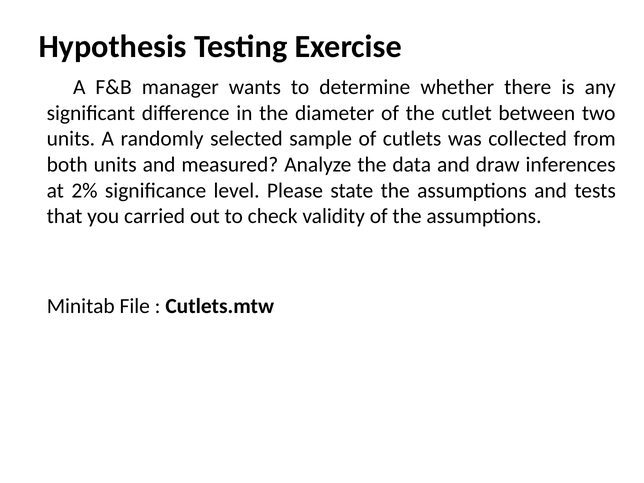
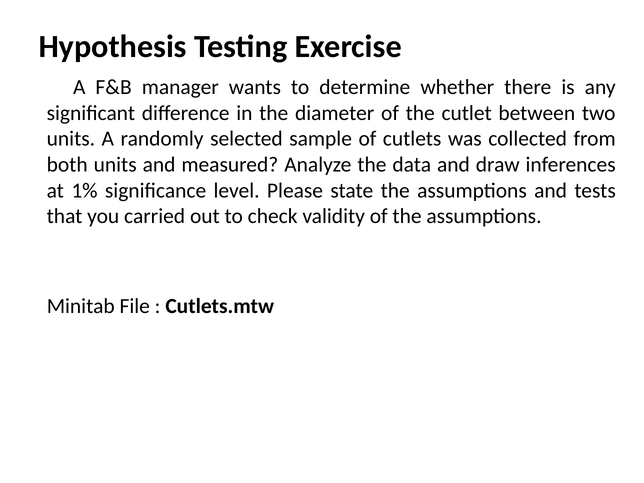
2%: 2% -> 1%
